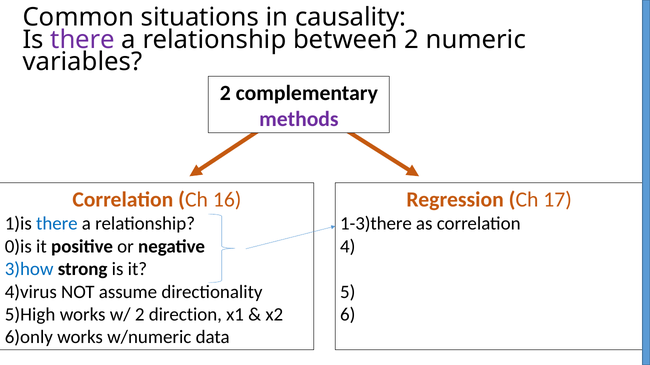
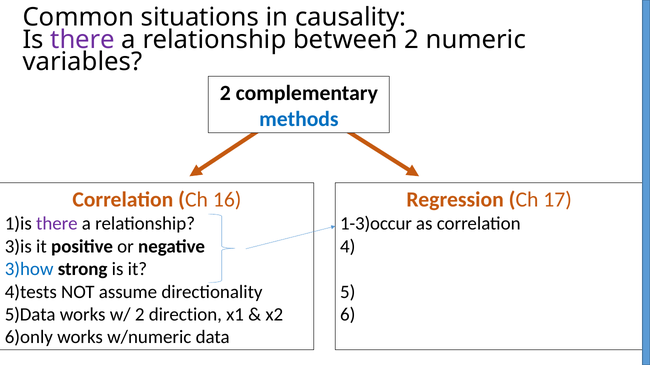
methods colour: purple -> blue
there at (57, 224) colour: blue -> purple
1-3)there: 1-3)there -> 1-3)occur
0)is: 0)is -> 3)is
4)virus: 4)virus -> 4)tests
5)High: 5)High -> 5)Data
